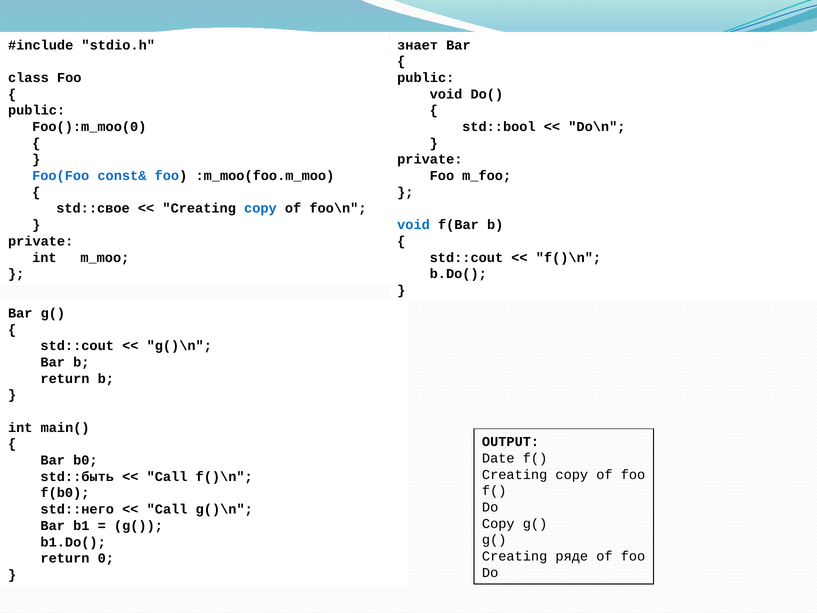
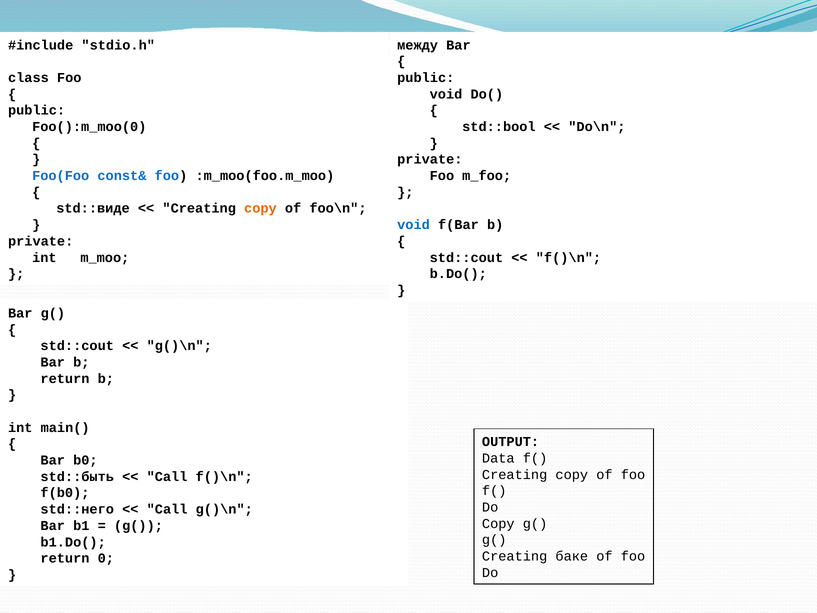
знает: знает -> между
std::свое: std::свое -> std::виде
copy at (260, 208) colour: blue -> orange
Date: Date -> Data
ряде: ряде -> баке
